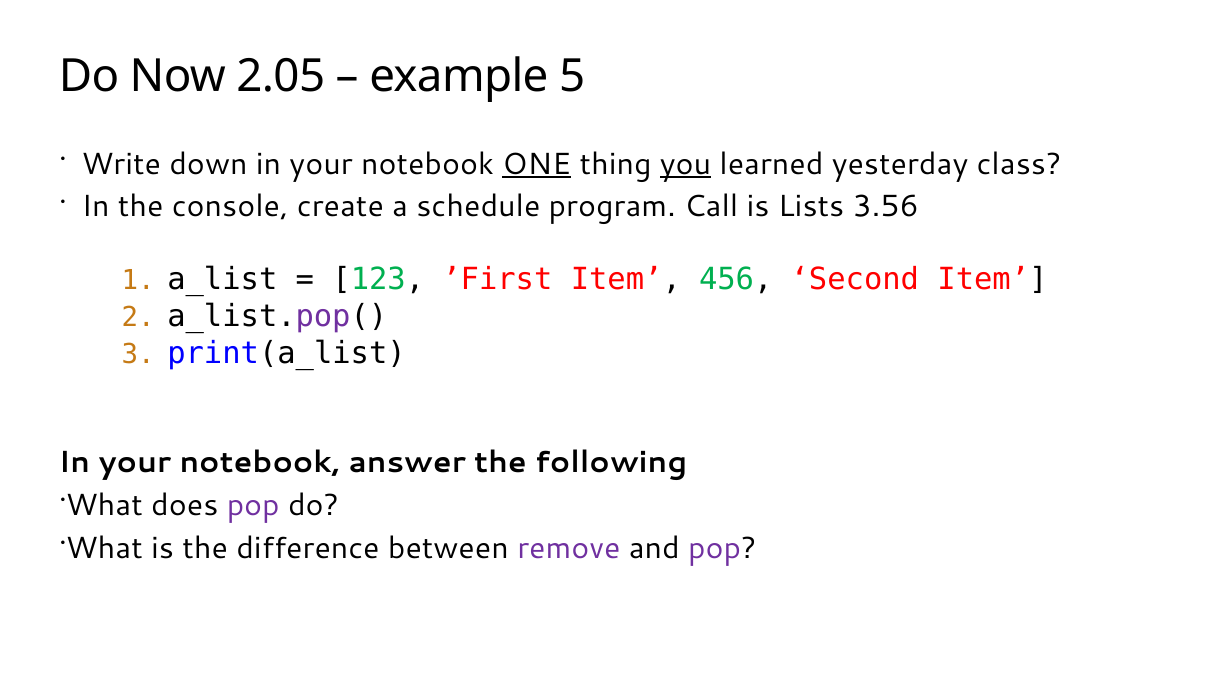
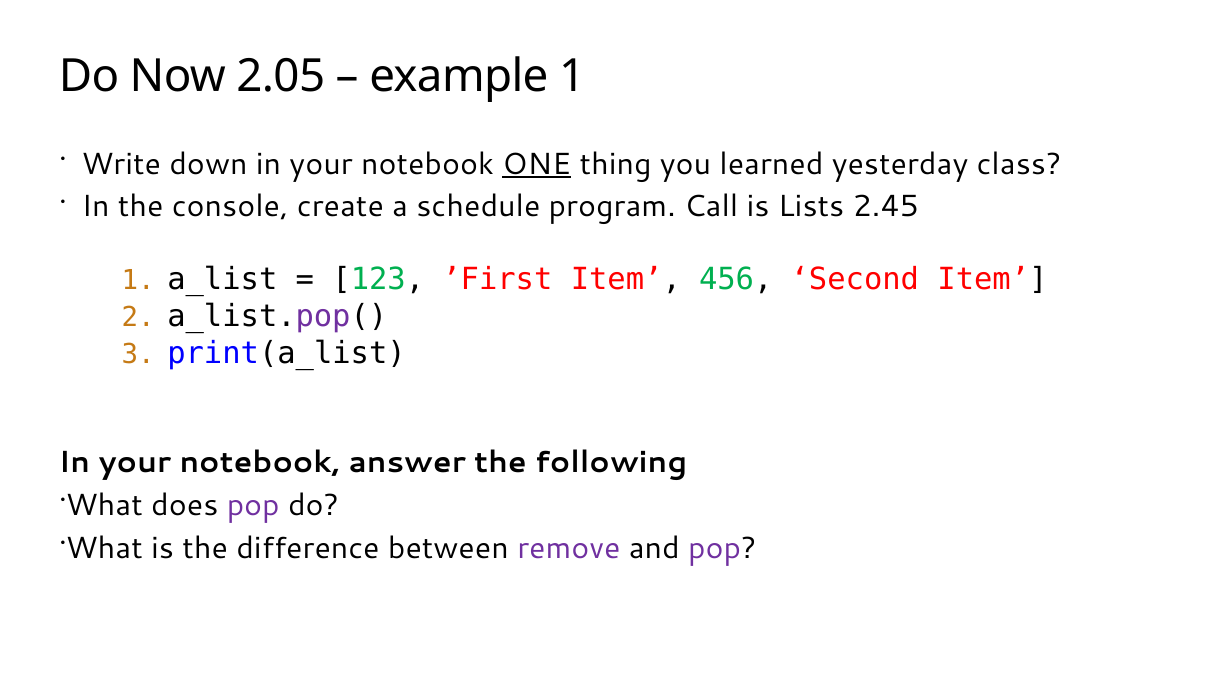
example 5: 5 -> 1
you underline: present -> none
3.56: 3.56 -> 2.45
